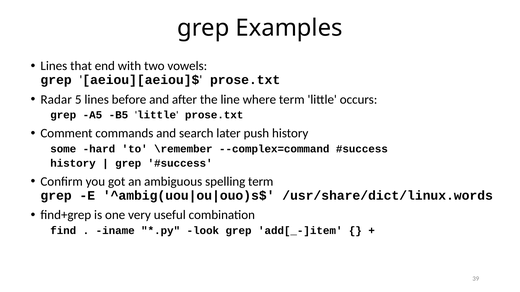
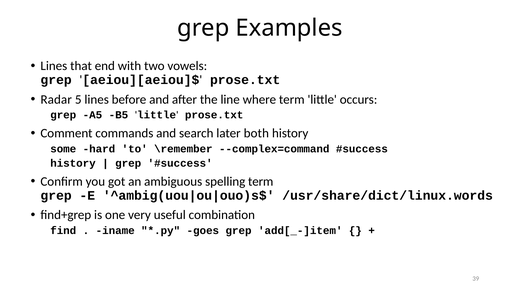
push: push -> both
look: look -> goes
